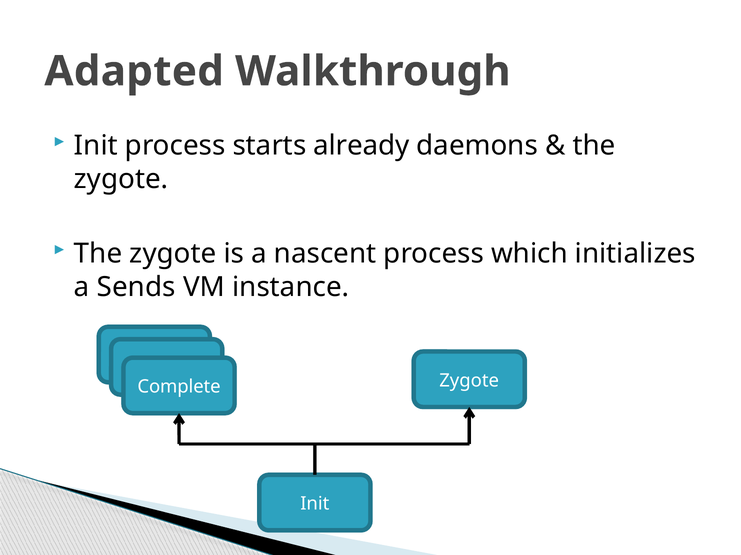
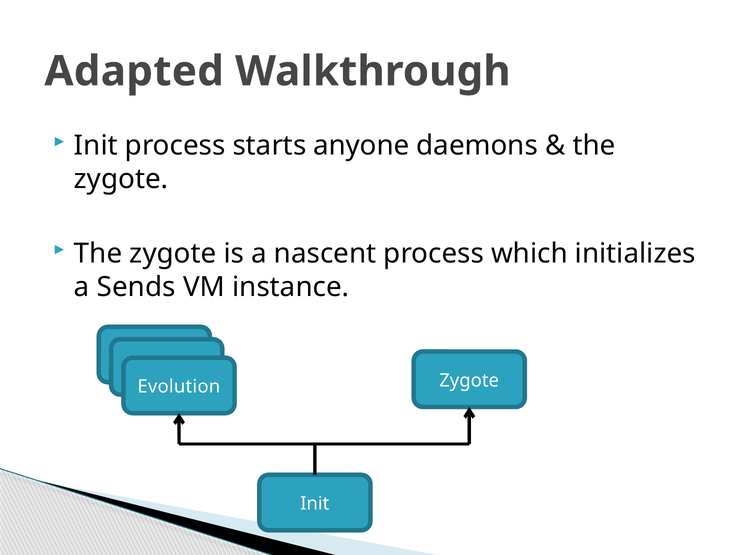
already: already -> anyone
Complete: Complete -> Evolution
